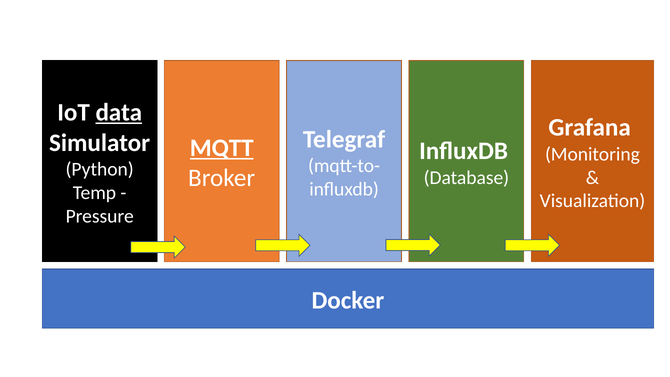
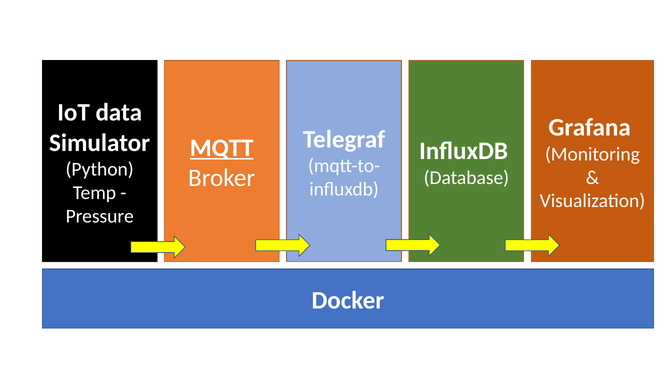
data underline: present -> none
